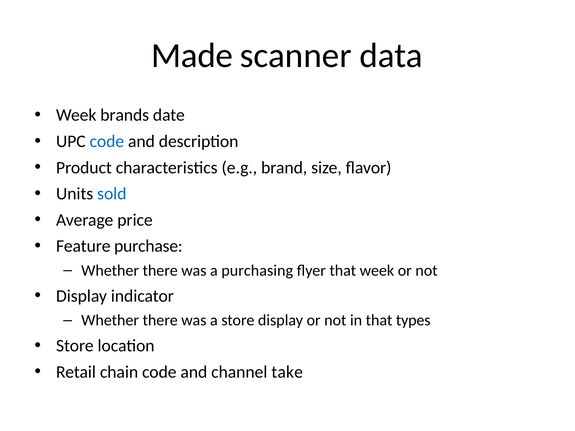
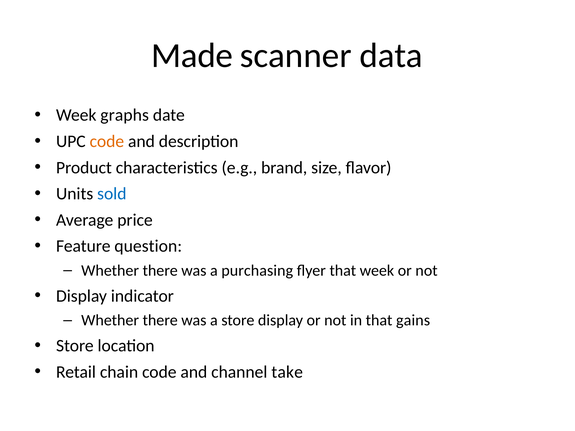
brands: brands -> graphs
code at (107, 141) colour: blue -> orange
purchase: purchase -> question
types: types -> gains
